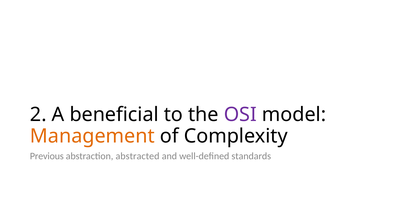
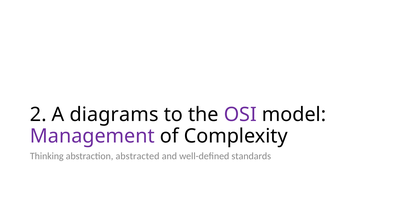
beneficial: beneficial -> diagrams
Management colour: orange -> purple
Previous: Previous -> Thinking
